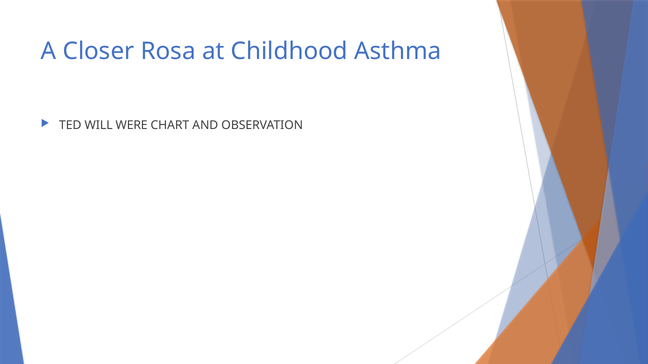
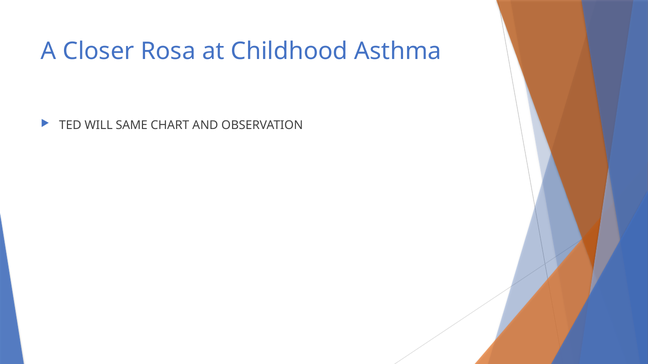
WERE: WERE -> SAME
